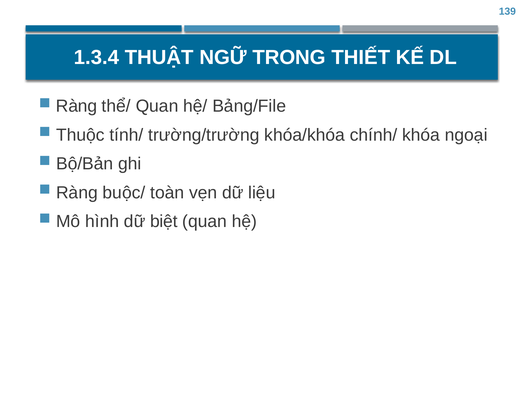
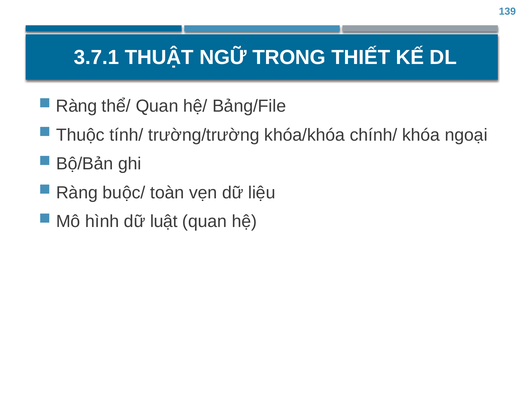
1.3.4: 1.3.4 -> 3.7.1
biệt: biệt -> luật
